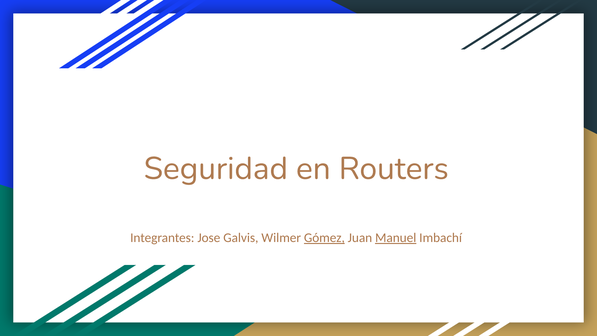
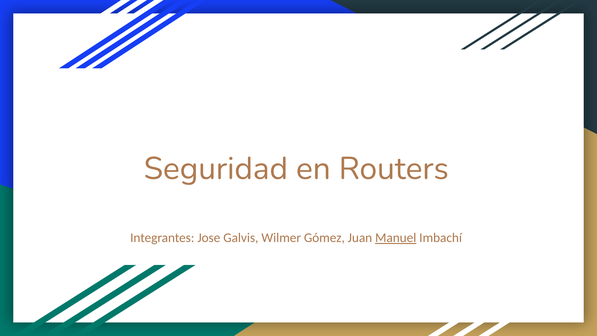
Gómez underline: present -> none
